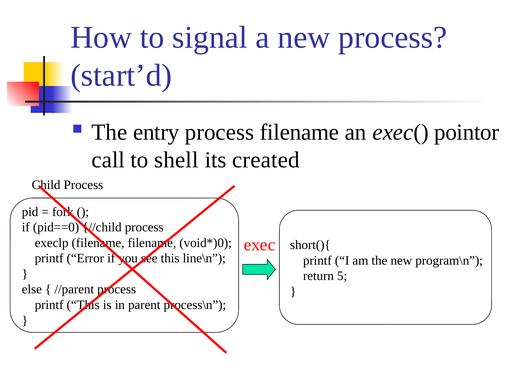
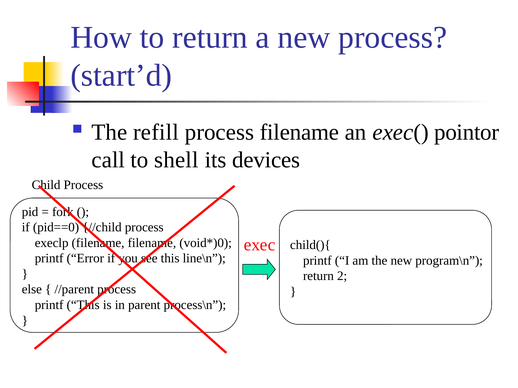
to signal: signal -> return
entry: entry -> refill
created: created -> devices
short(){: short(){ -> child(){
5: 5 -> 2
